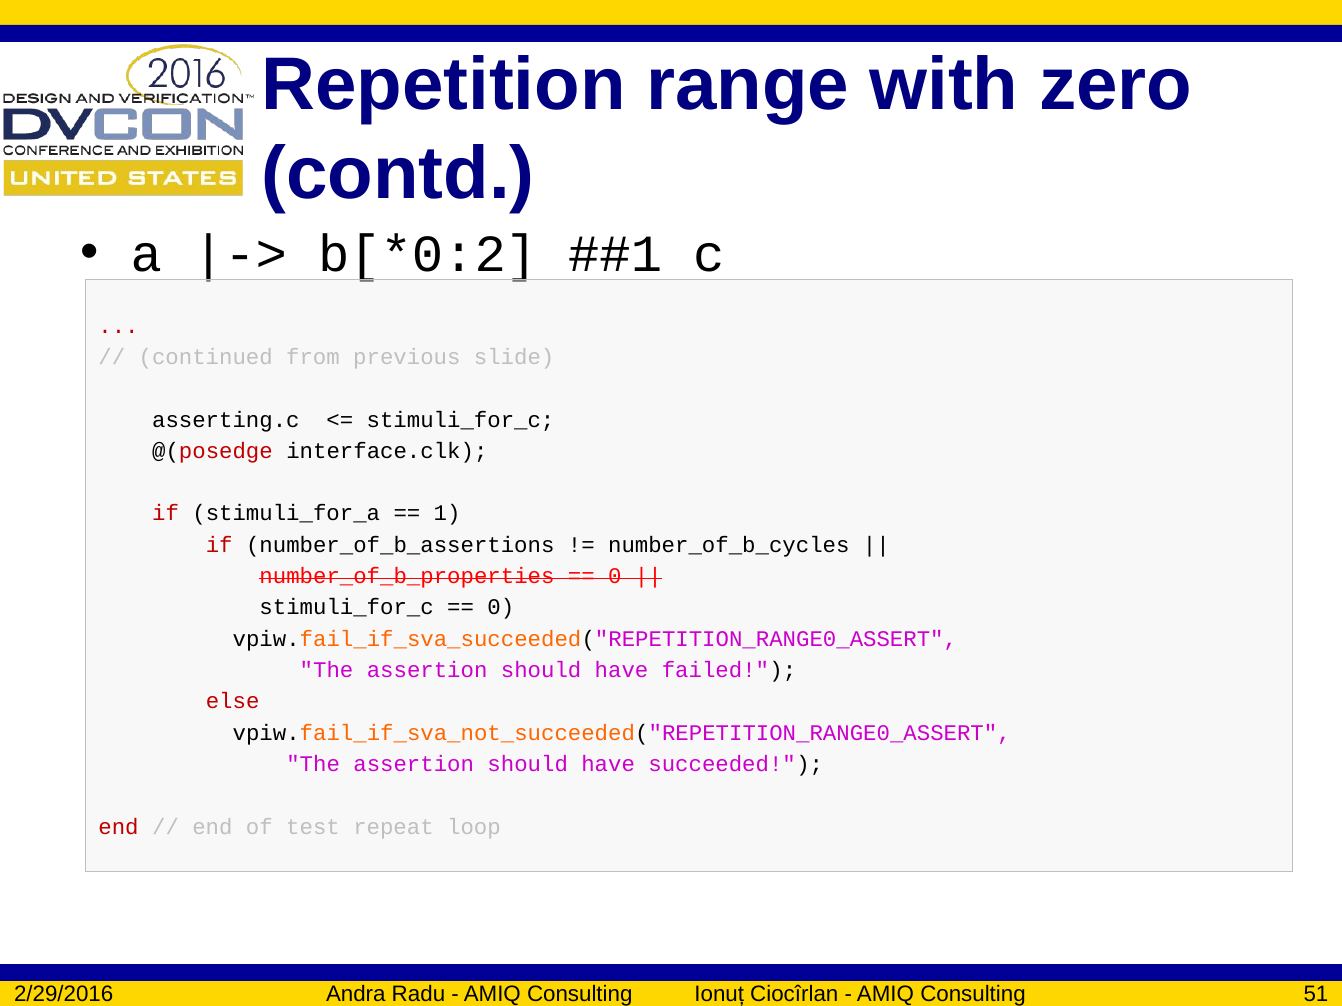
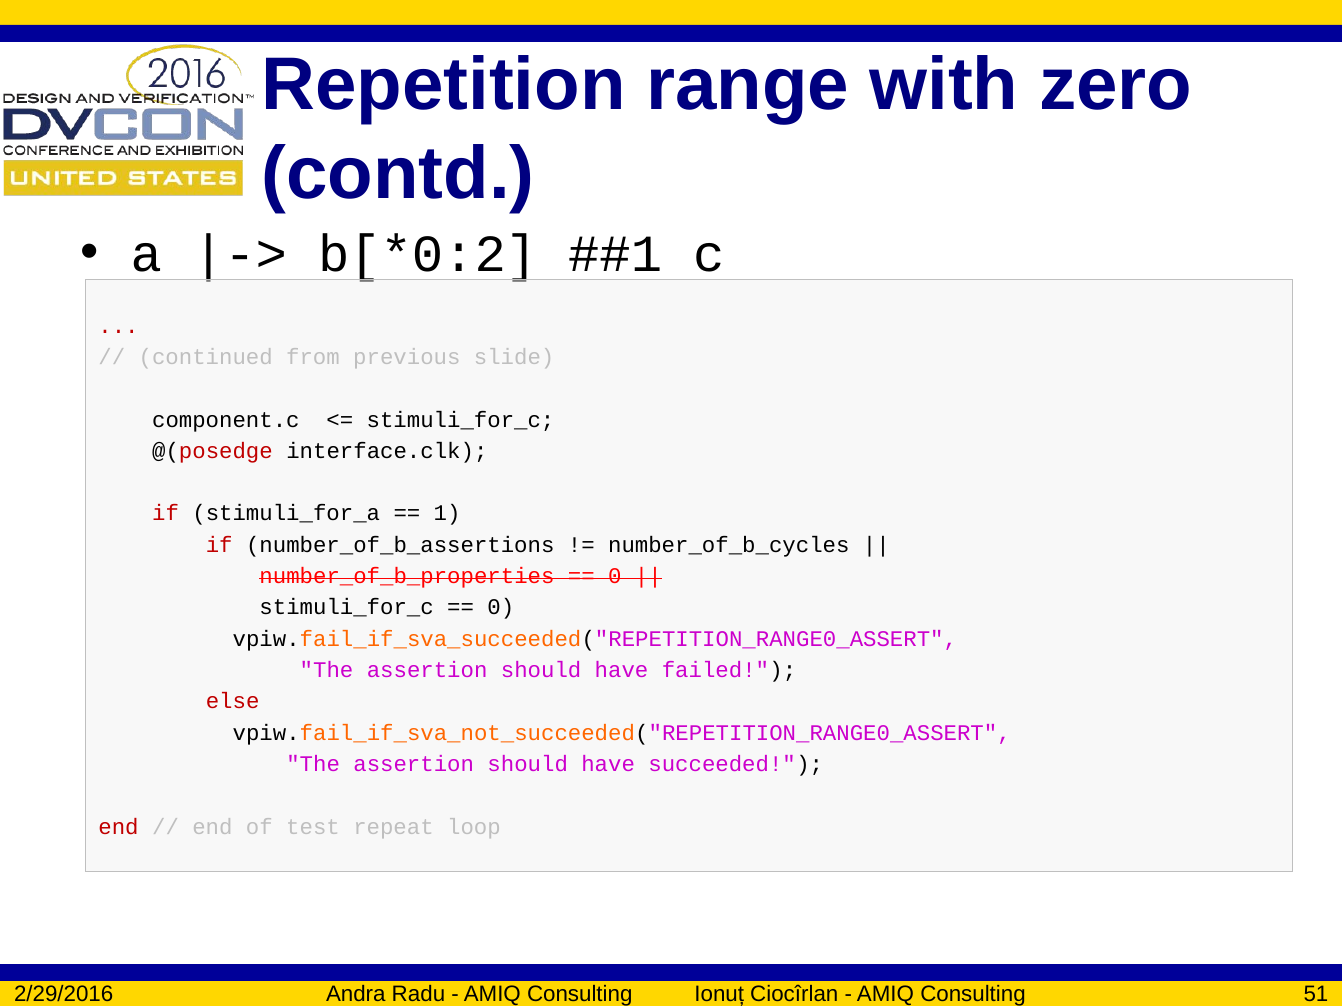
asserting.c: asserting.c -> component.c
